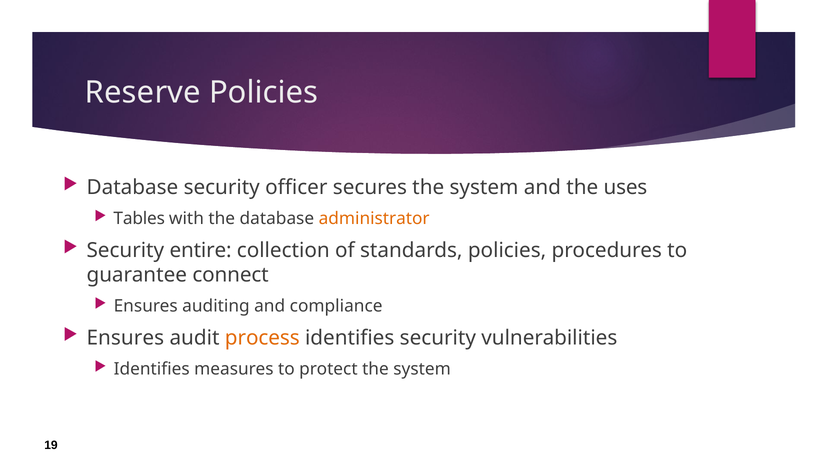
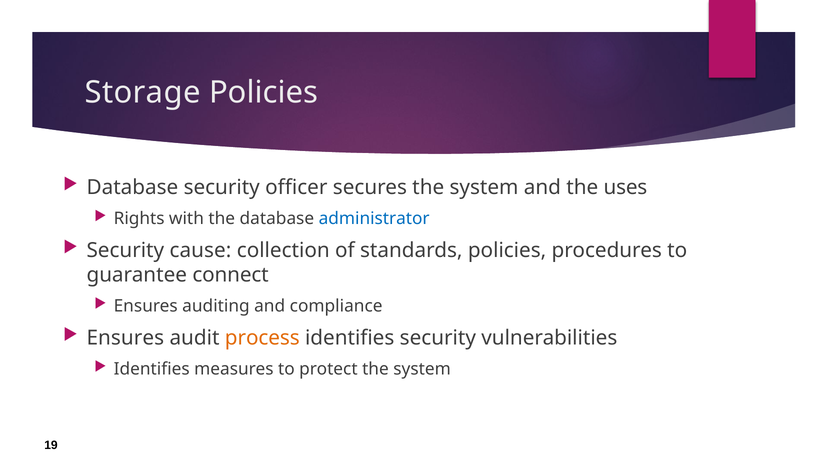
Reserve: Reserve -> Storage
Tables: Tables -> Rights
administrator colour: orange -> blue
entire: entire -> cause
